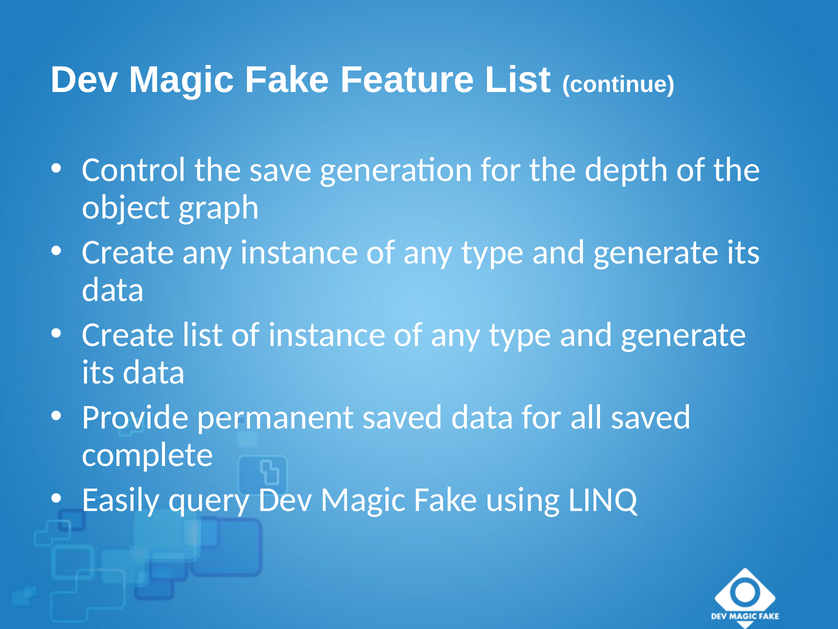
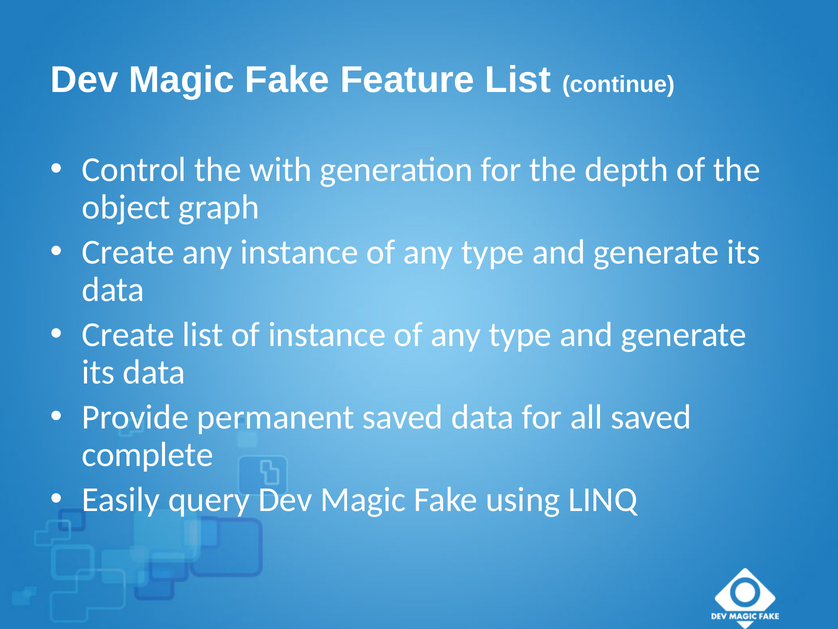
save: save -> with
